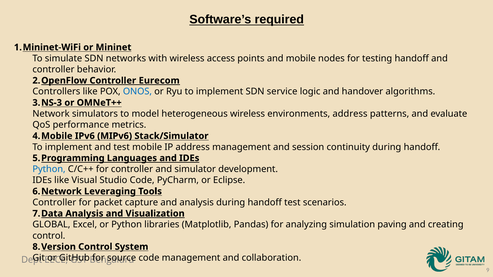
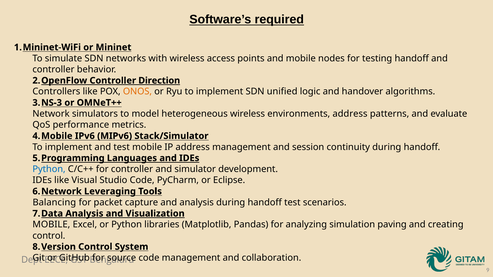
Eurecom: Eurecom -> Direction
ONOS colour: blue -> orange
service: service -> unified
Controller at (54, 203): Controller -> Balancing
GLOBAL at (51, 225): GLOBAL -> MOBILE
